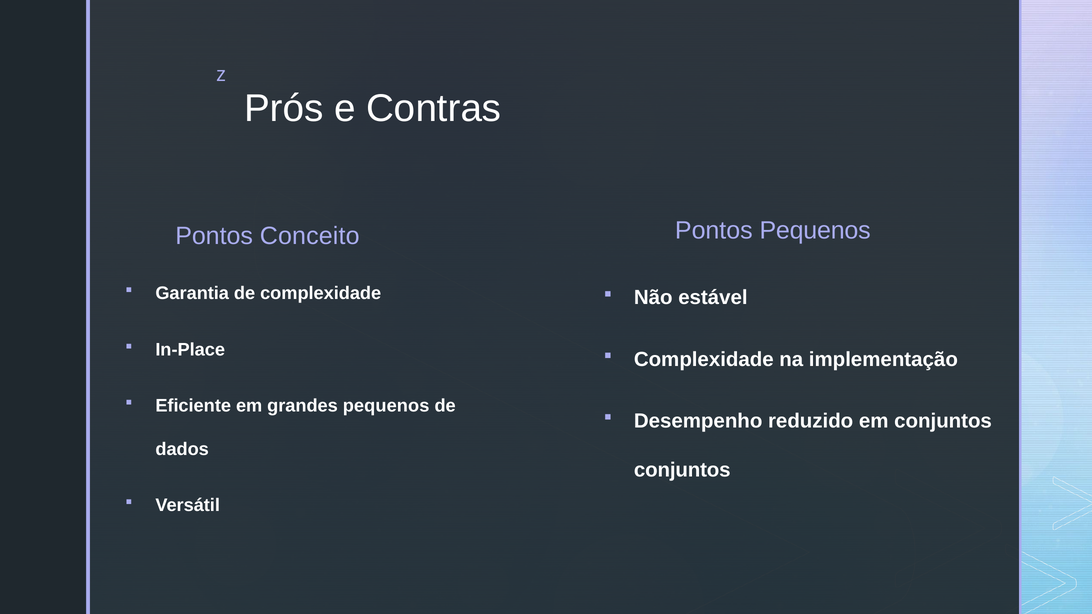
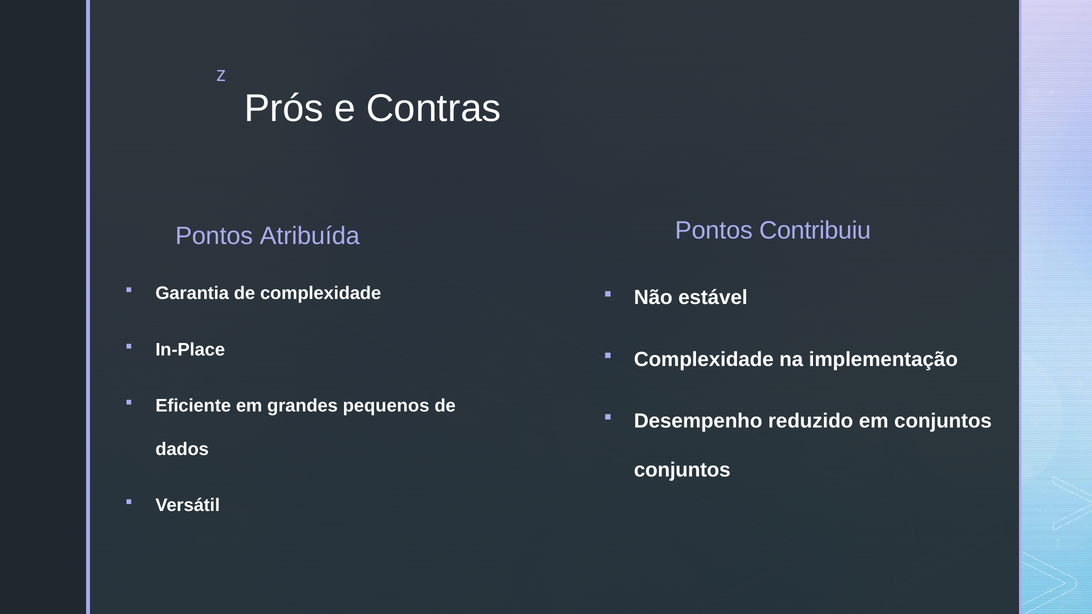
Pontos Pequenos: Pequenos -> Contribuiu
Conceito: Conceito -> Atribuída
